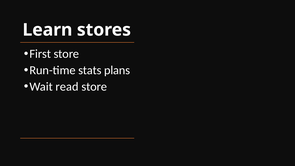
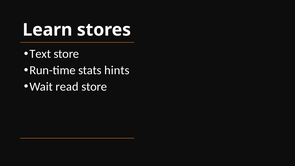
First: First -> Text
plans: plans -> hints
